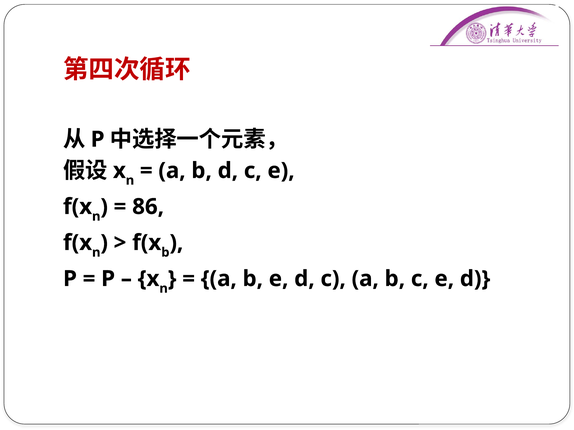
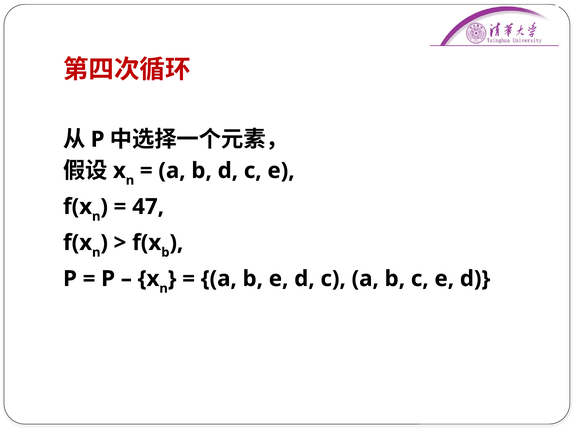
86: 86 -> 47
